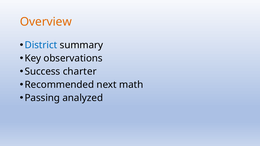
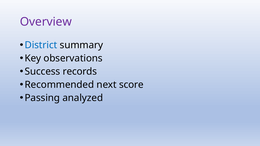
Overview colour: orange -> purple
charter: charter -> records
math: math -> score
